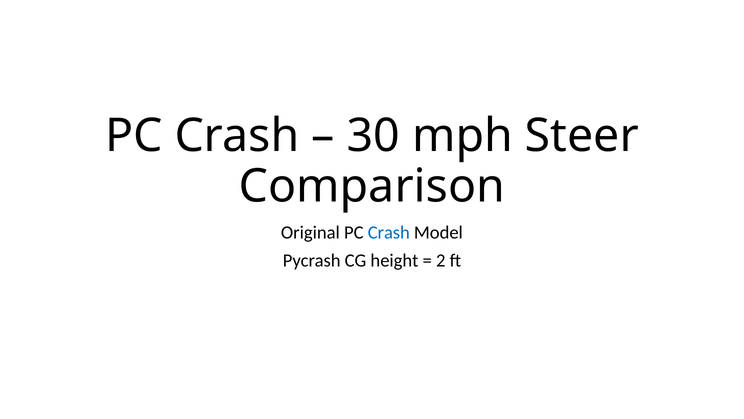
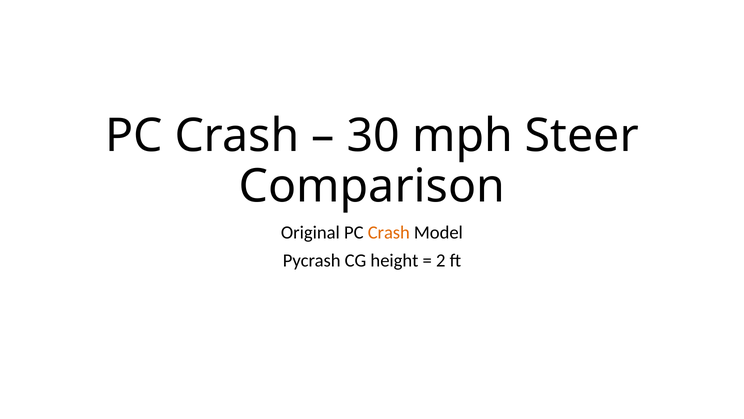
Crash at (389, 232) colour: blue -> orange
